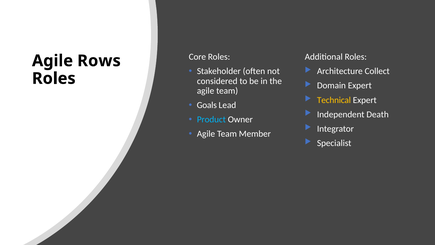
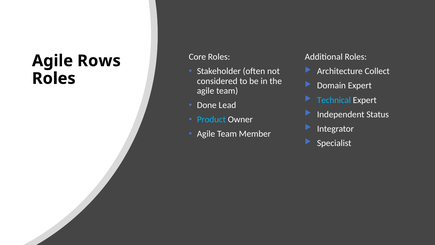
Technical colour: yellow -> light blue
Goals: Goals -> Done
Death: Death -> Status
